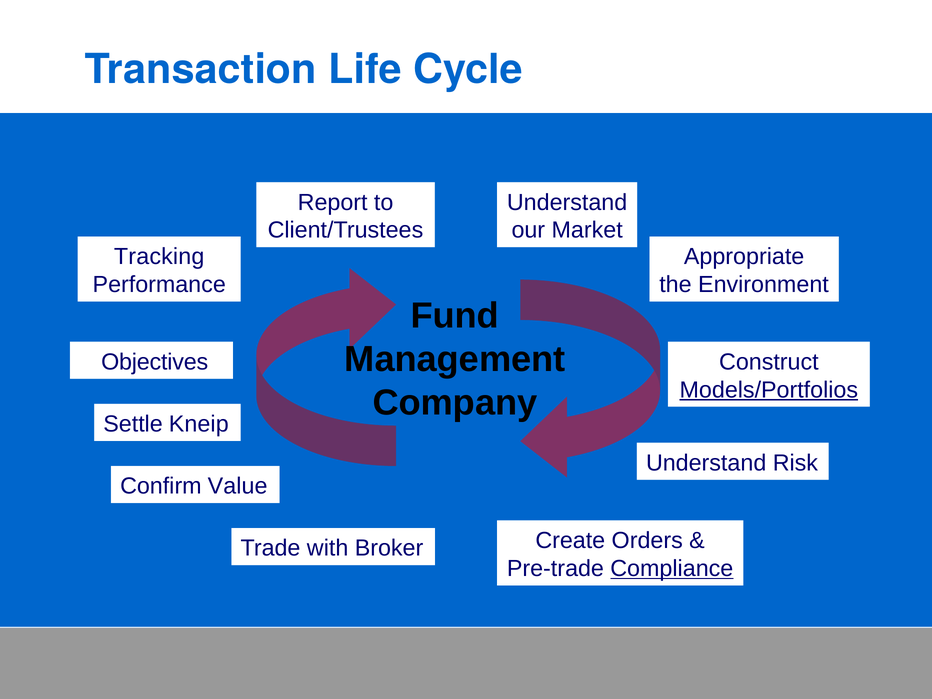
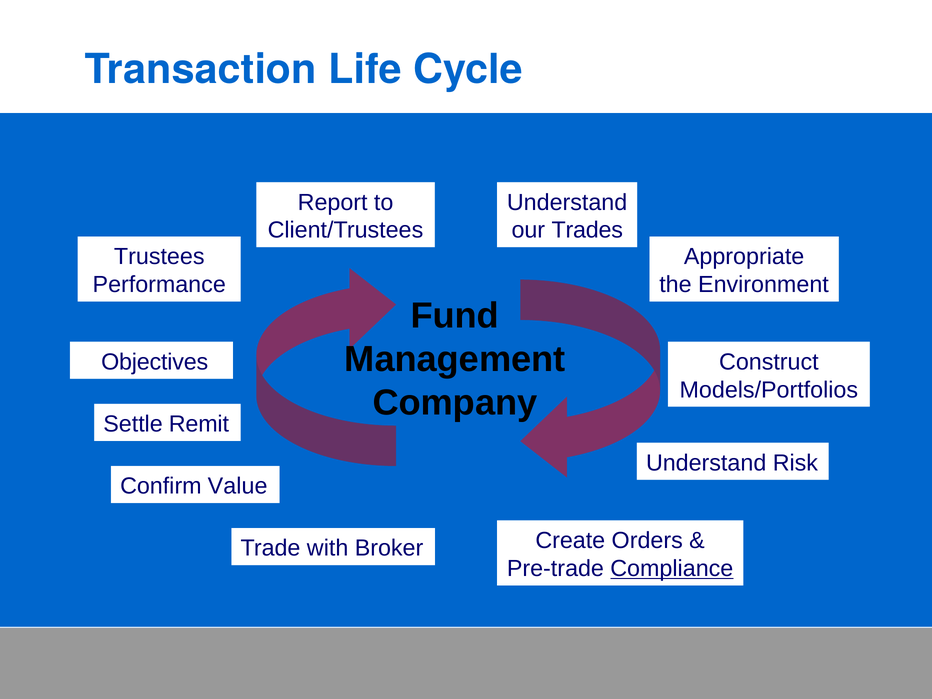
Market: Market -> Trades
Tracking: Tracking -> Trustees
Models/Portfolios underline: present -> none
Kneip: Kneip -> Remit
